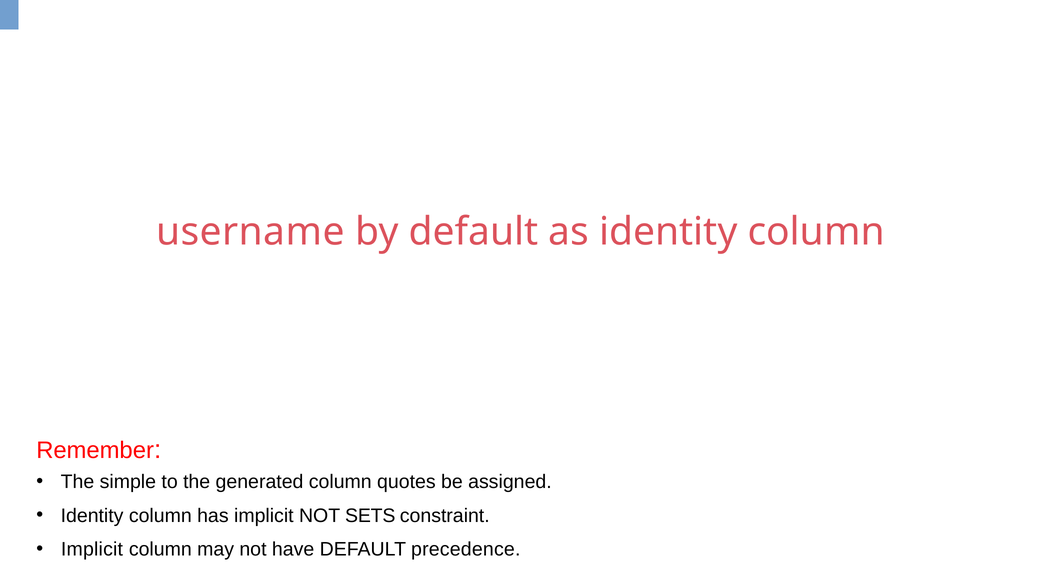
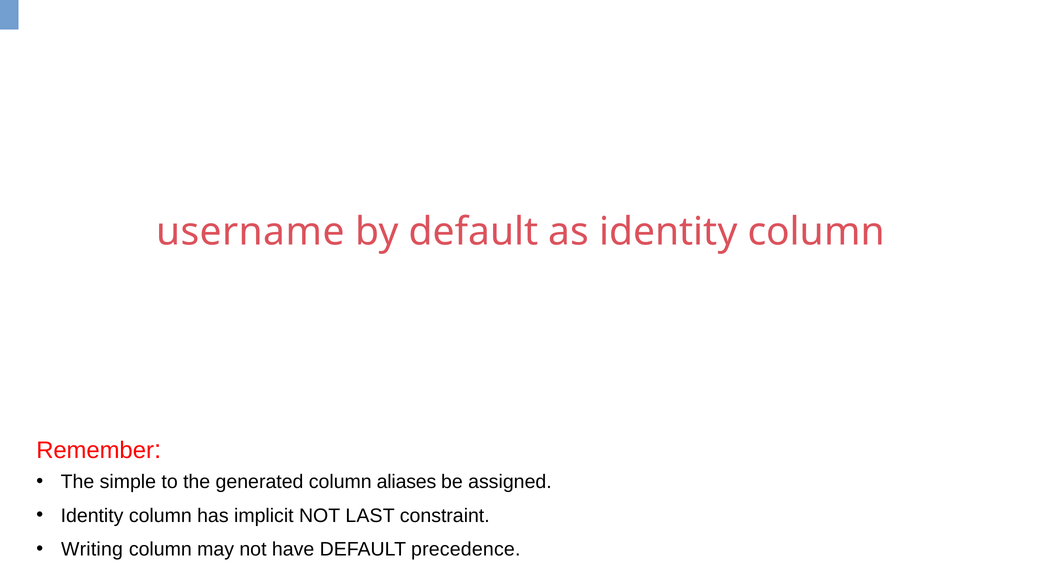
quotes: quotes -> aliases
SETS: SETS -> LAST
Implicit at (92, 549): Implicit -> Writing
